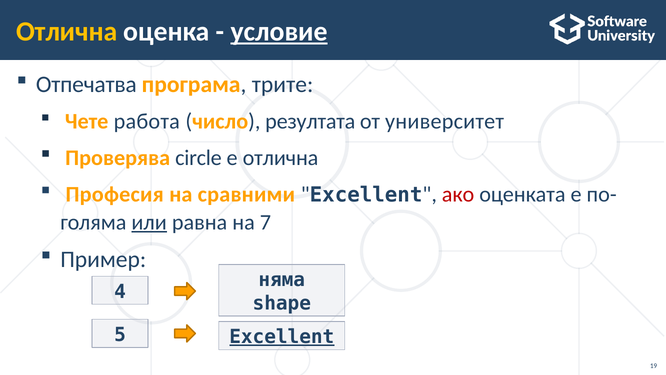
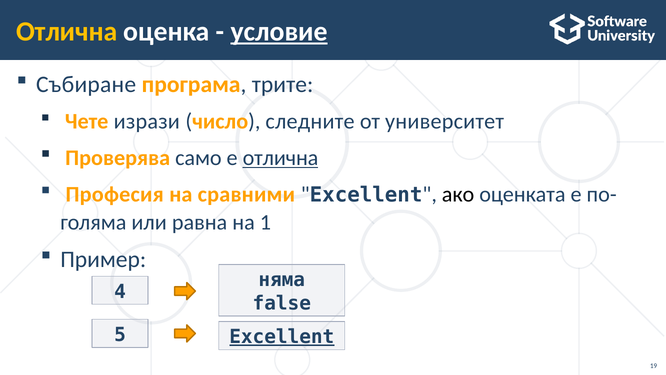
Отпечатва: Отпечатва -> Събиране
работа: работа -> изрази
резултата: резултата -> следните
circle: circle -> само
отлична at (281, 158) underline: none -> present
ако colour: red -> black
или underline: present -> none
7: 7 -> 1
shape: shape -> false
